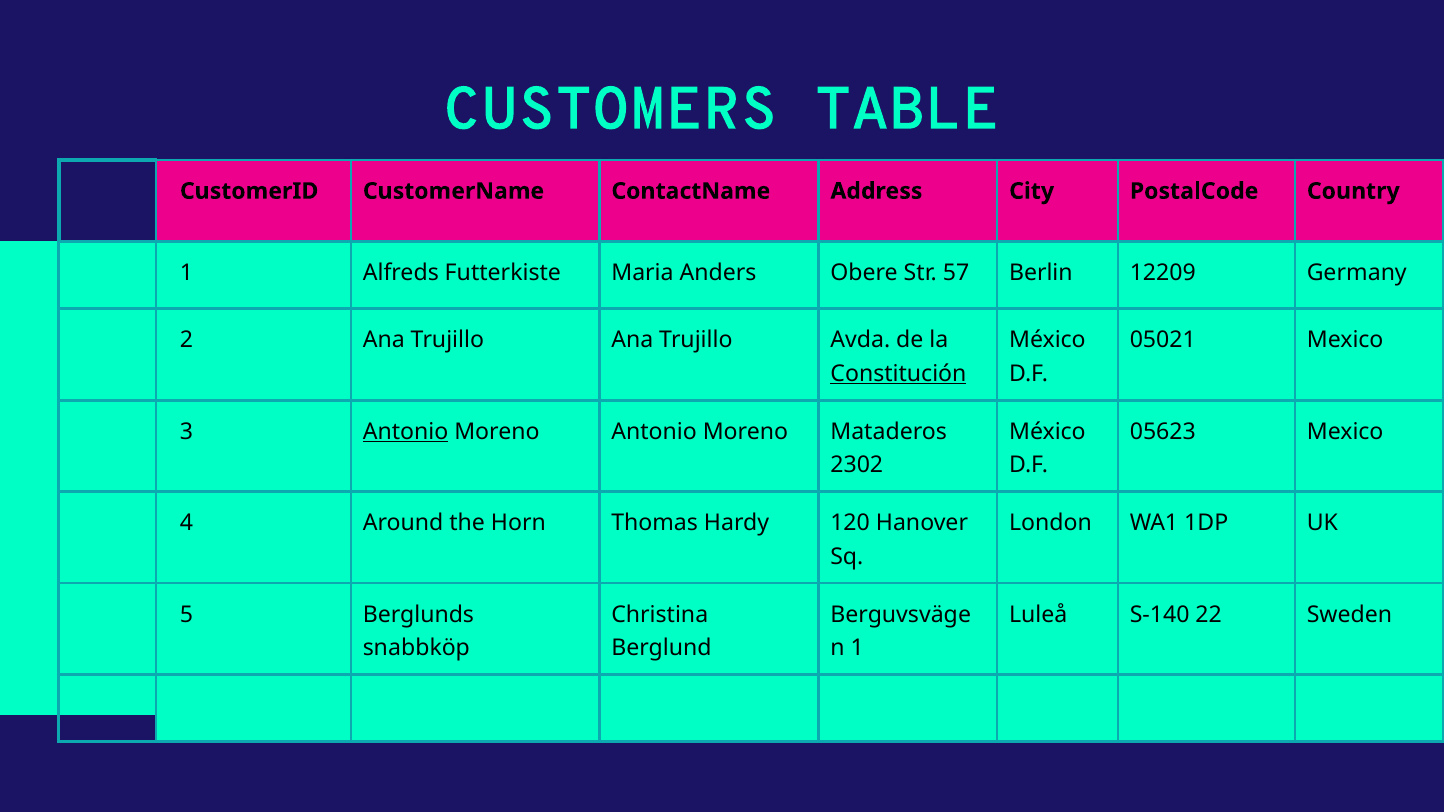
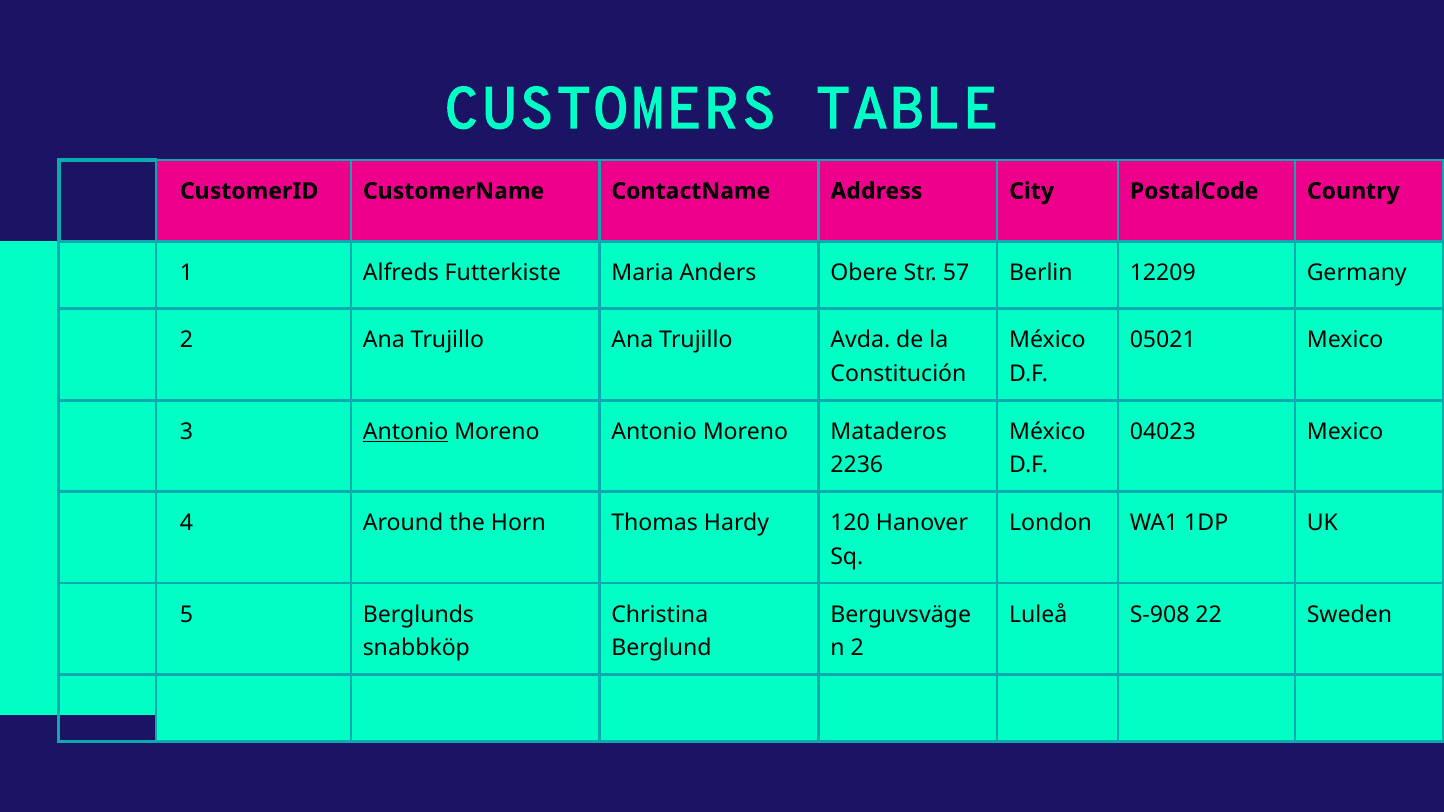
Constitución underline: present -> none
05623: 05623 -> 04023
2302: 2302 -> 2236
S-140: S-140 -> S-908
1 at (857, 648): 1 -> 2
